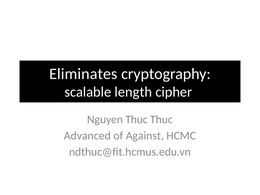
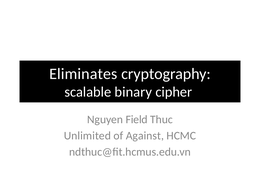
length: length -> binary
Nguyen Thuc: Thuc -> Field
Advanced: Advanced -> Unlimited
